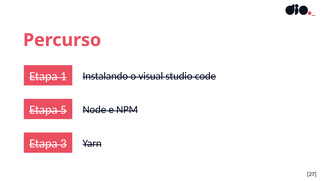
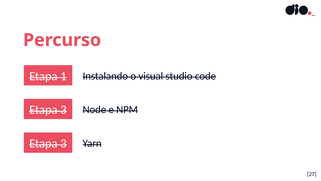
5 at (64, 110): 5 -> 3
